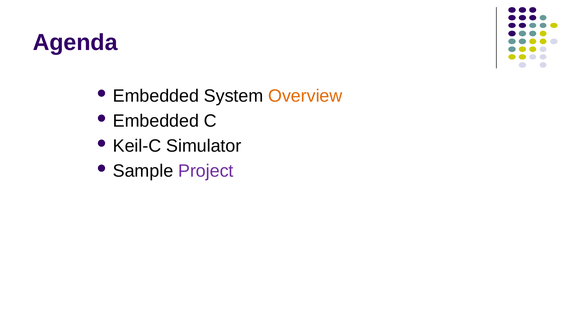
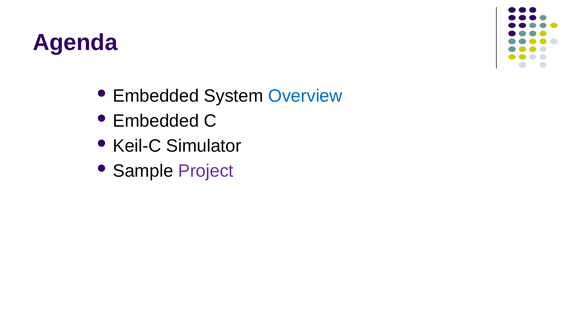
Overview colour: orange -> blue
